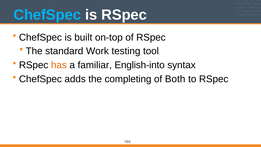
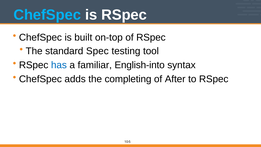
Work: Work -> Spec
has colour: orange -> blue
Both: Both -> After
